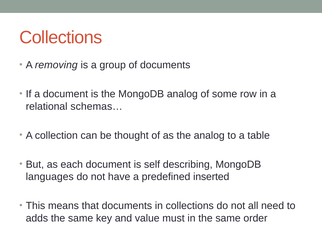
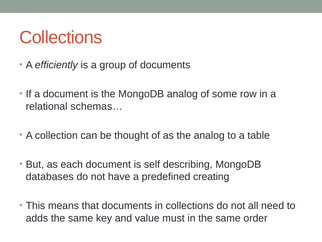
removing: removing -> efficiently
languages: languages -> databases
inserted: inserted -> creating
